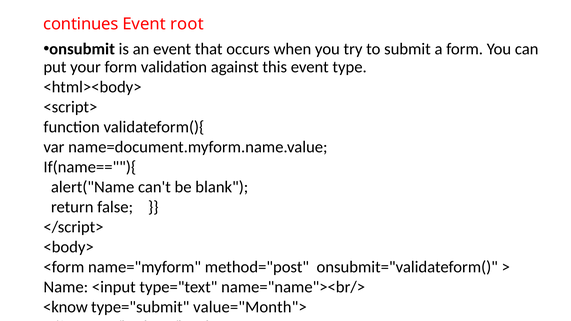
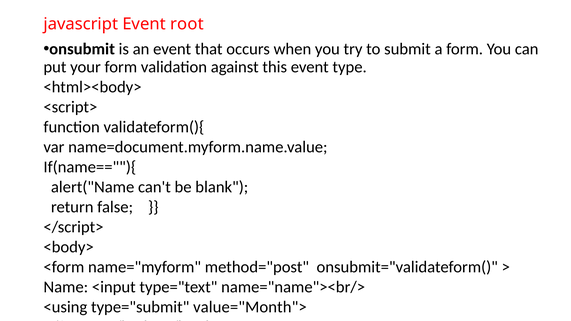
continues: continues -> javascript
<know: <know -> <using
